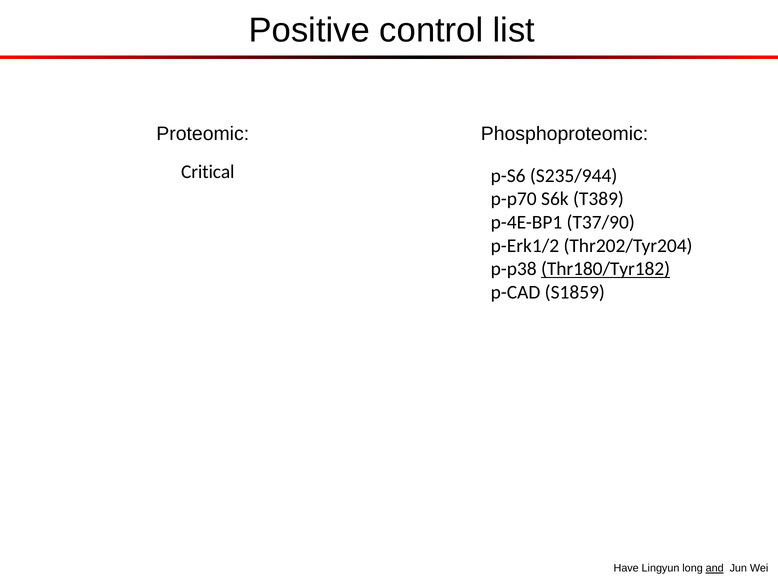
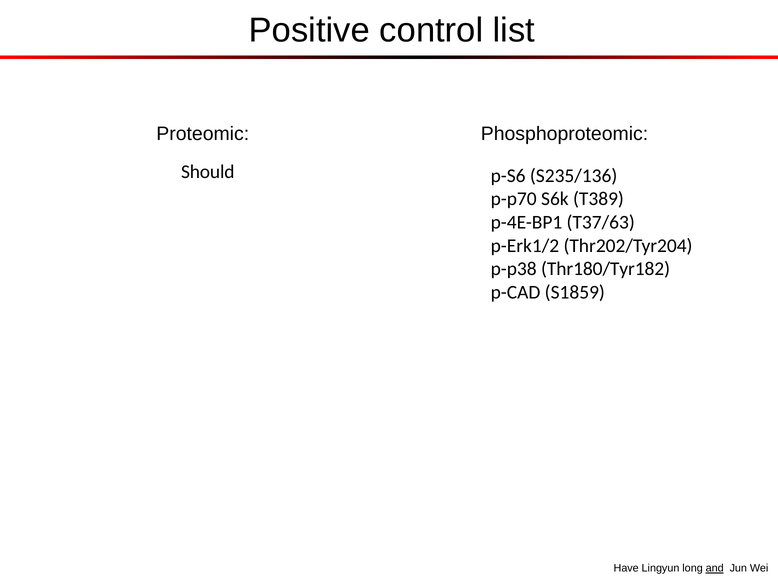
Critical: Critical -> Should
S235/944: S235/944 -> S235/136
T37/90: T37/90 -> T37/63
Thr180/Tyr182 underline: present -> none
